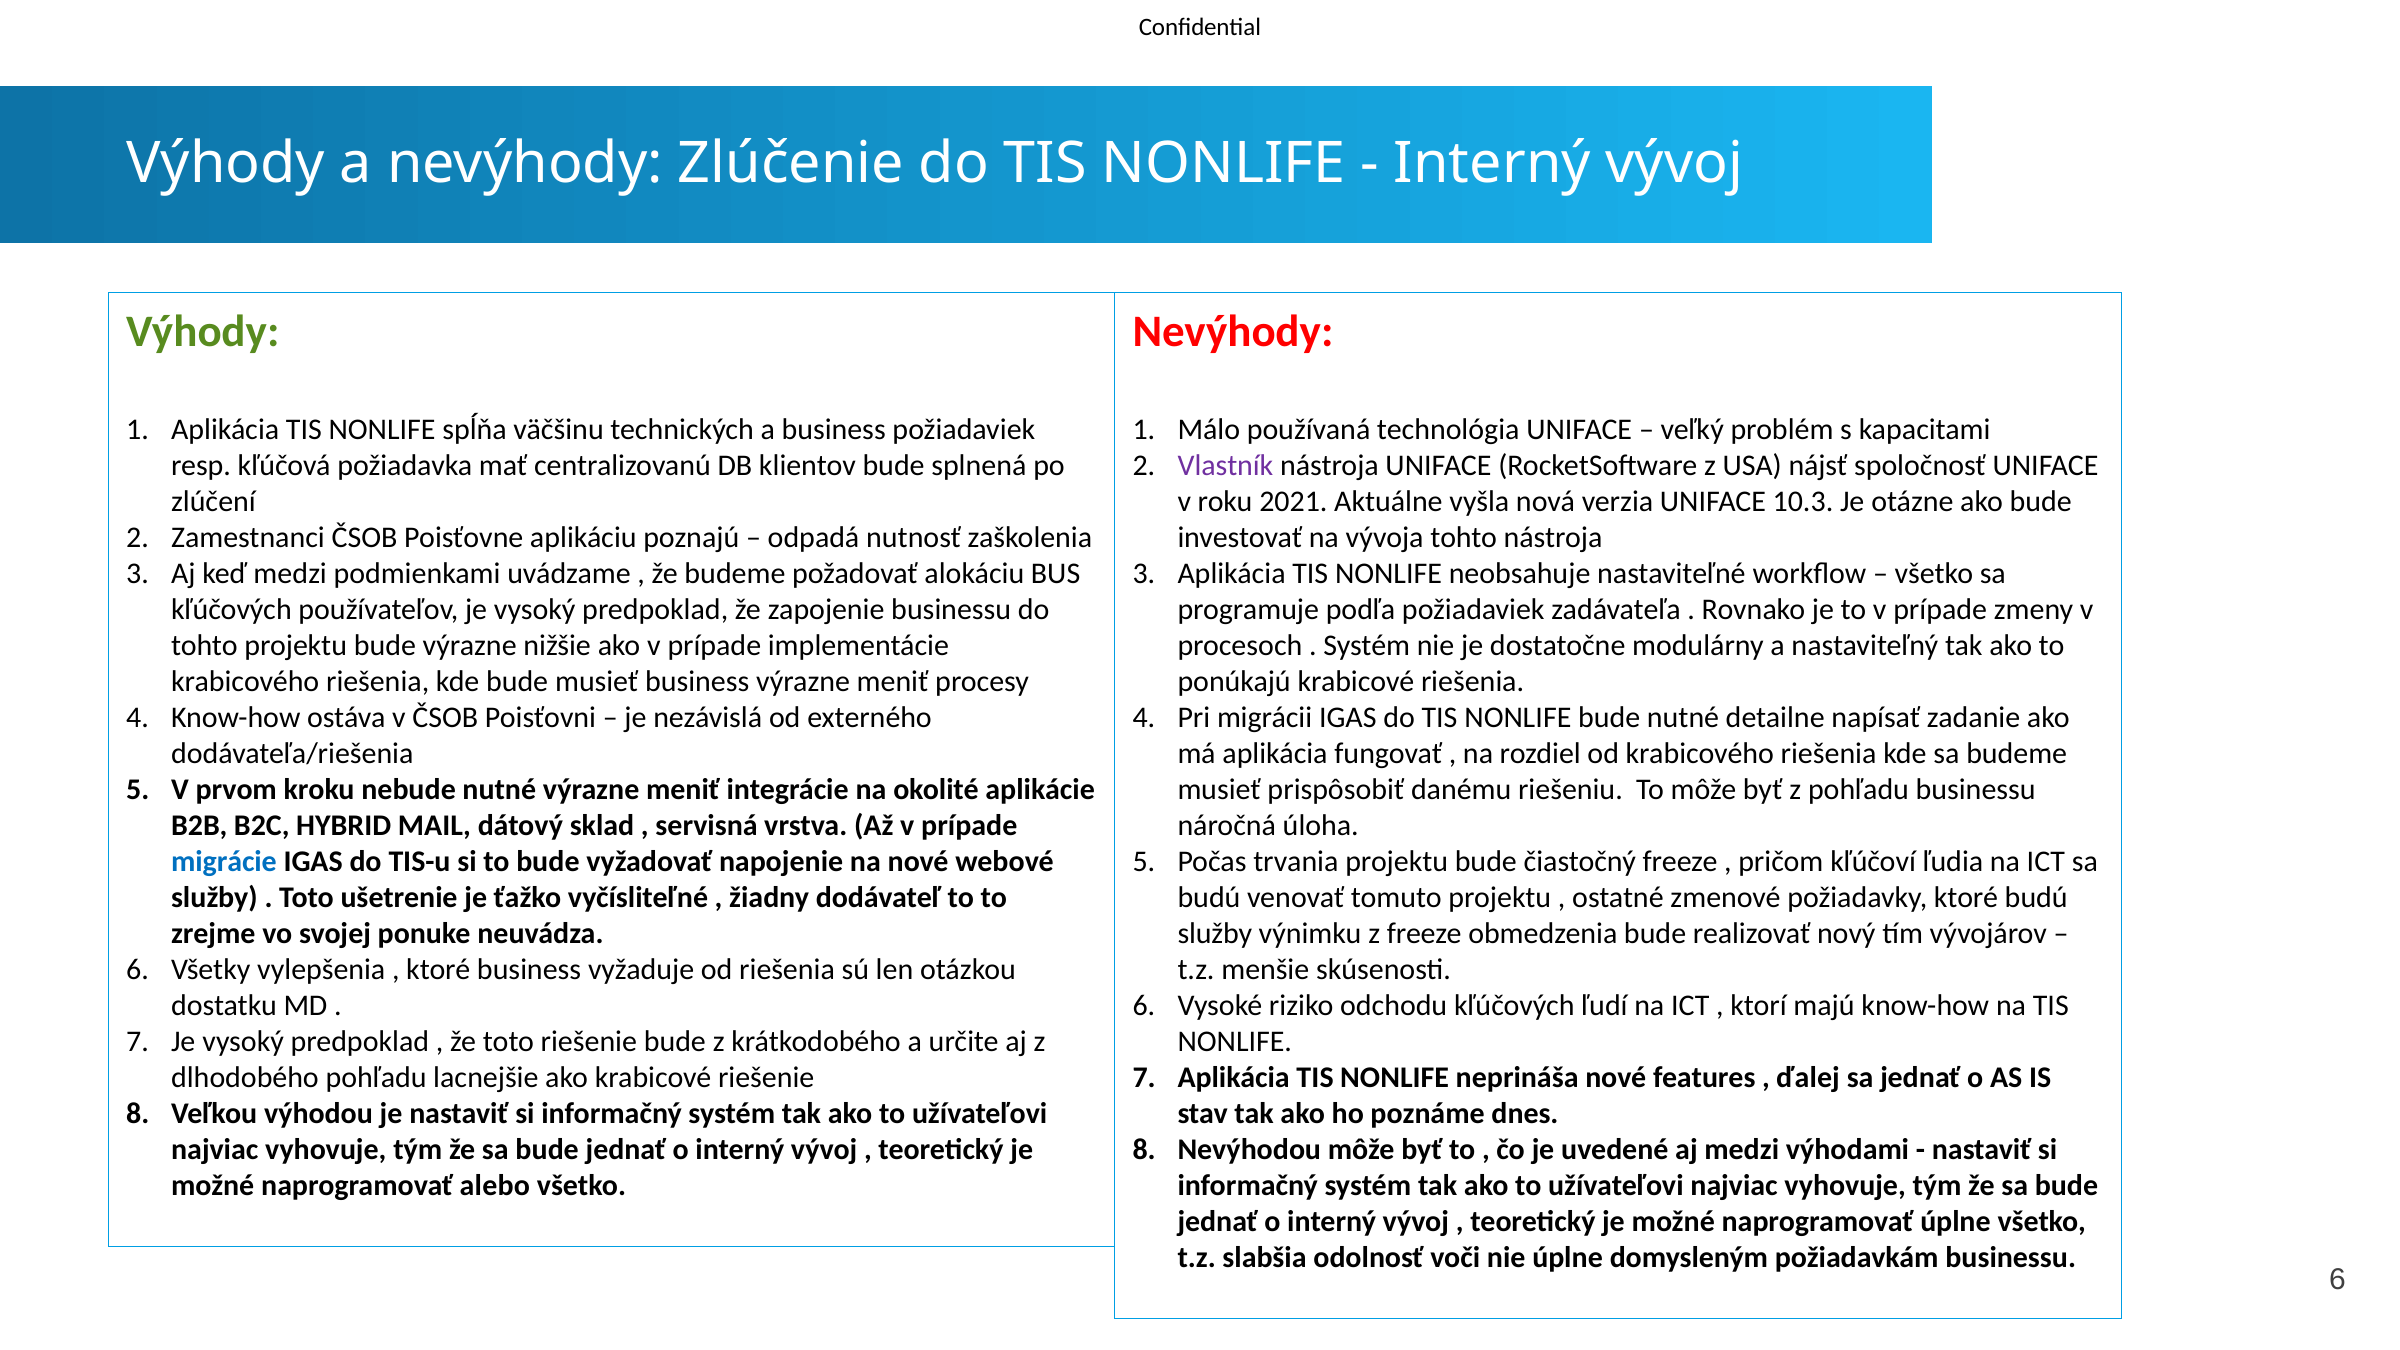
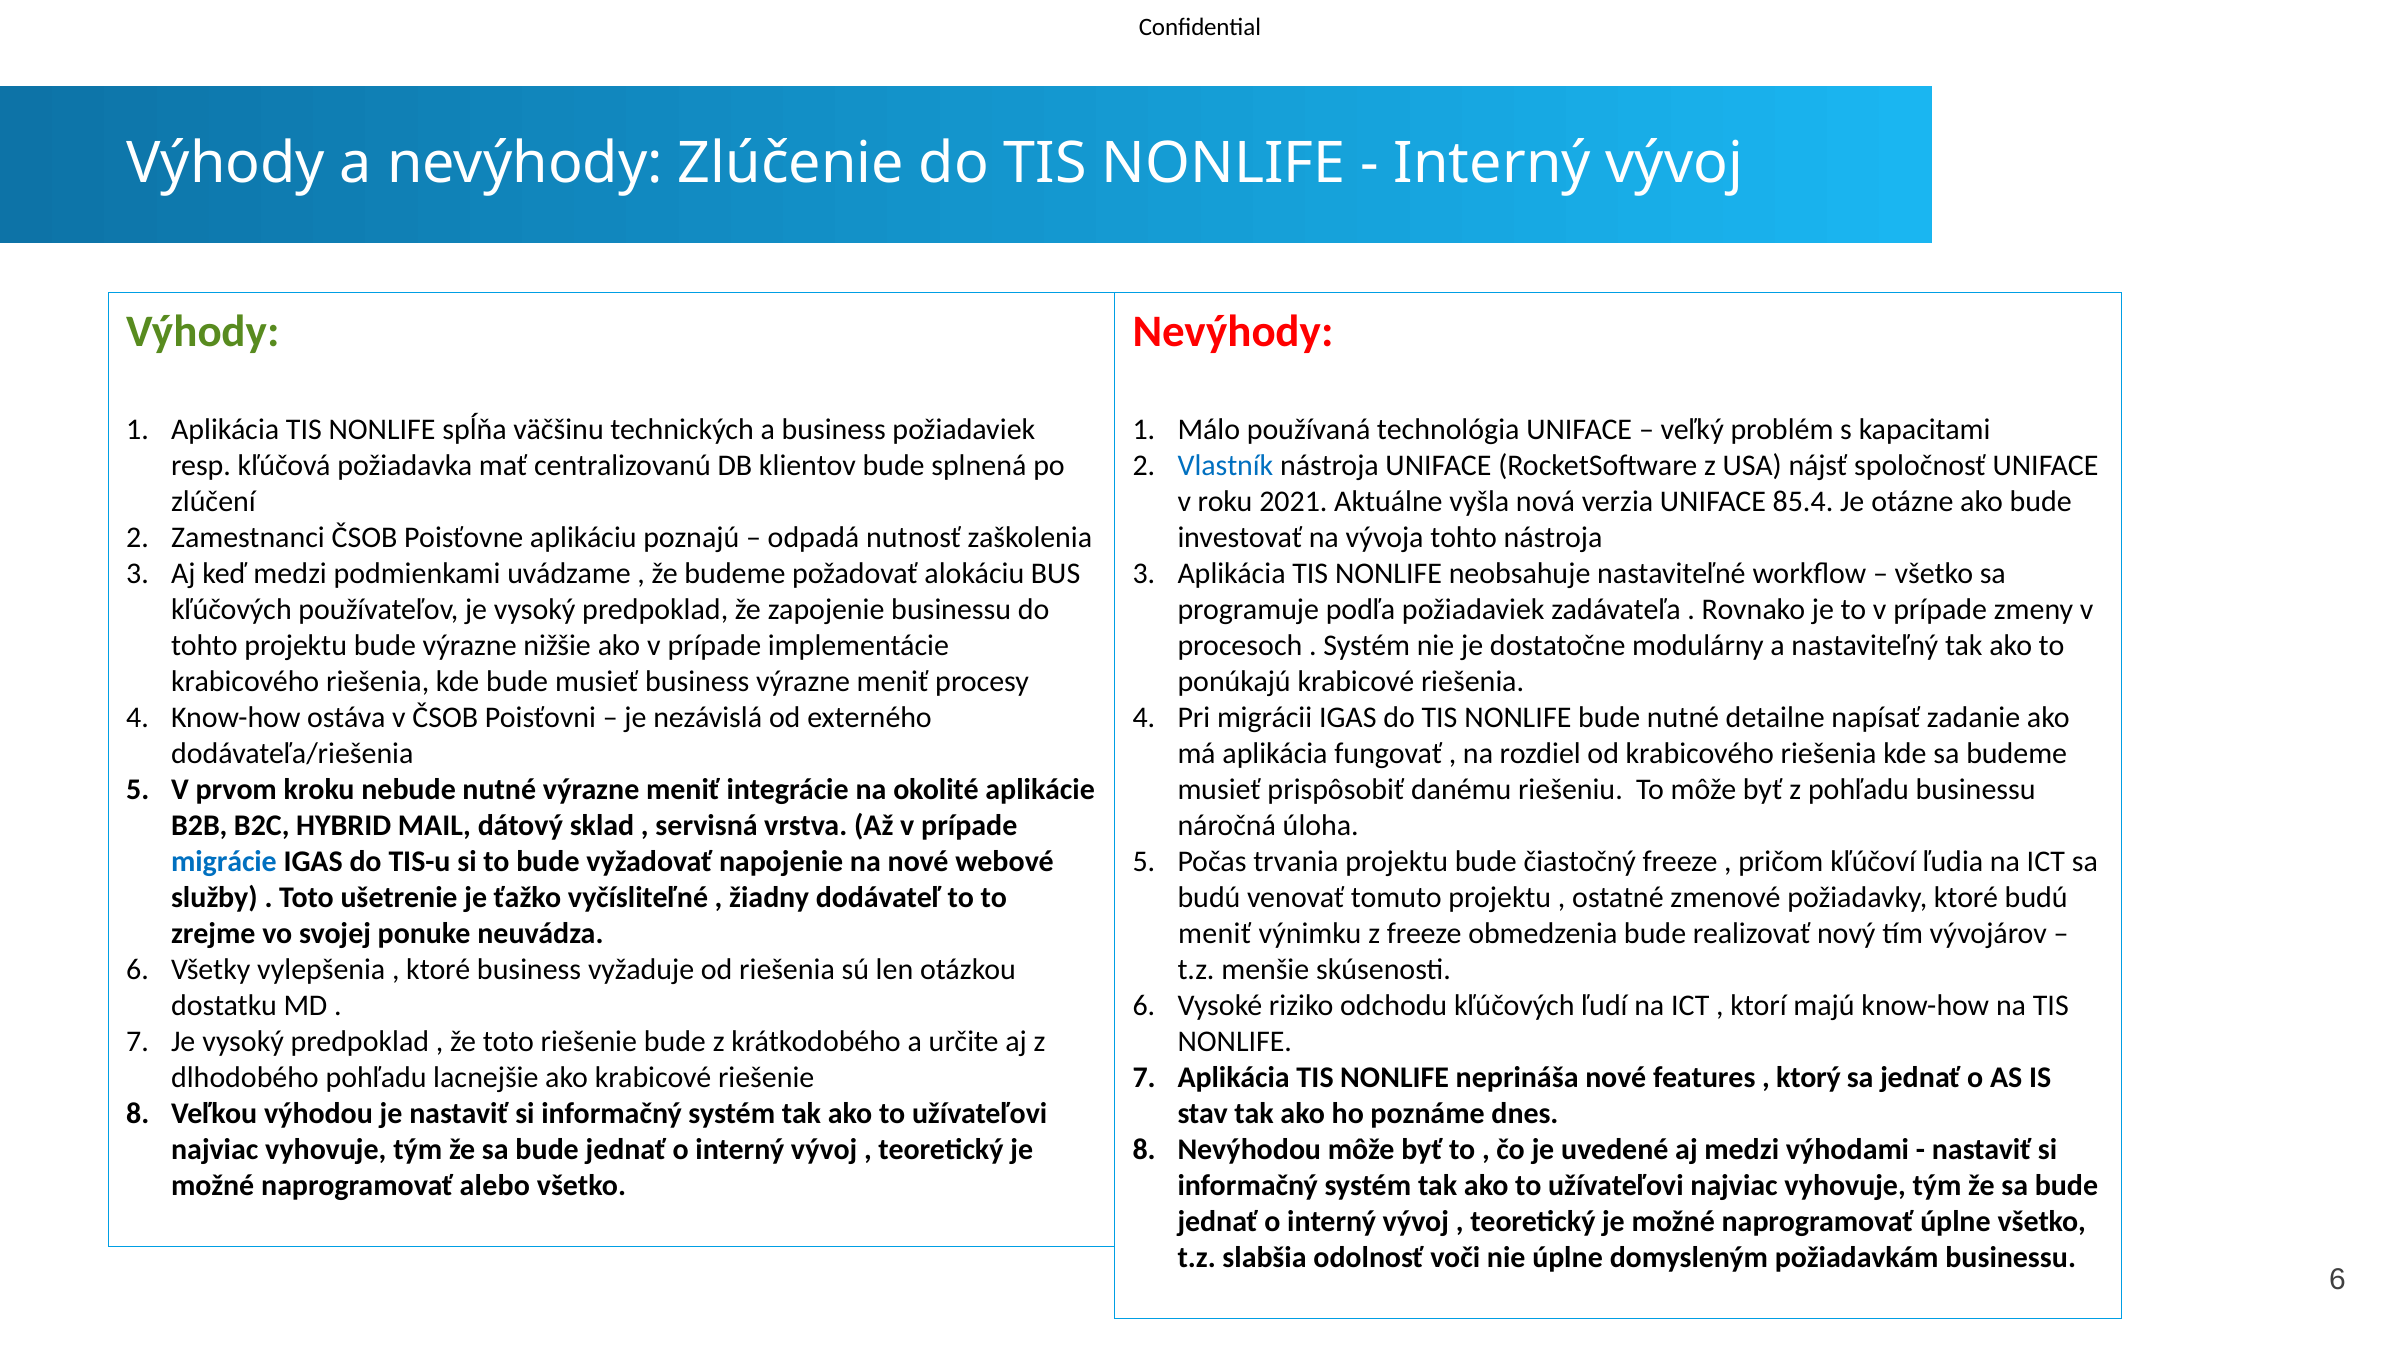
Vlastník colour: purple -> blue
10.3: 10.3 -> 85.4
služby at (1215, 934): služby -> meniť
ďalej: ďalej -> ktorý
